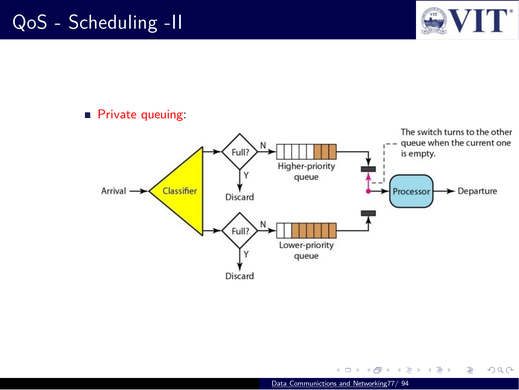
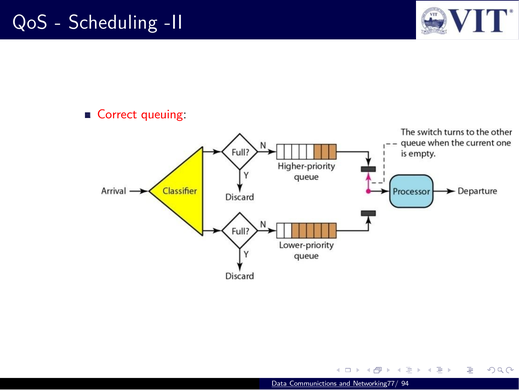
Private: Private -> Correct
